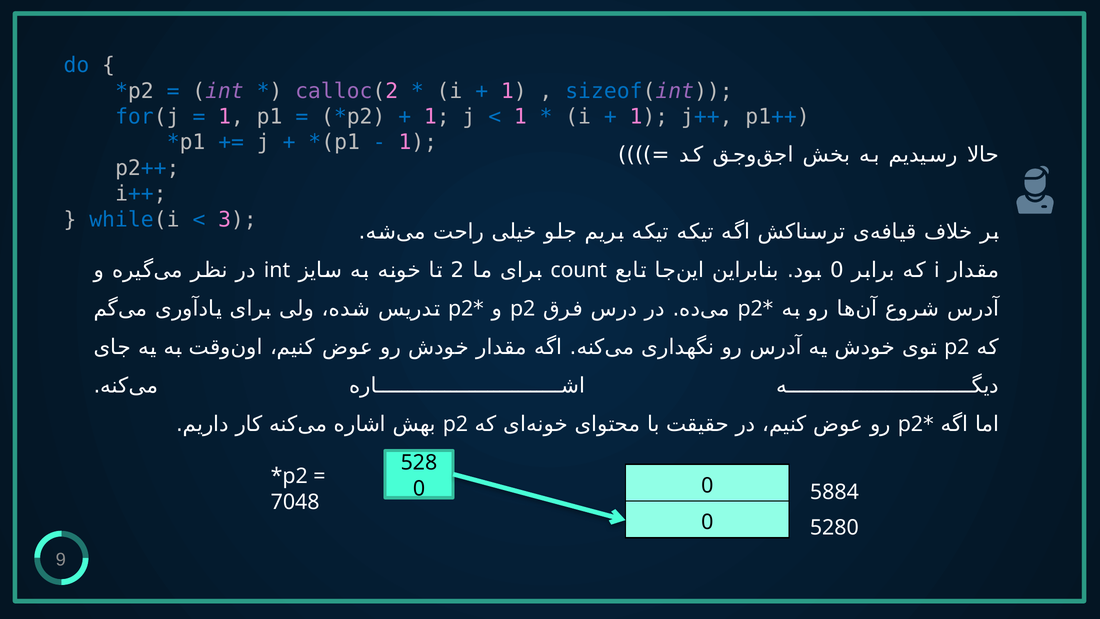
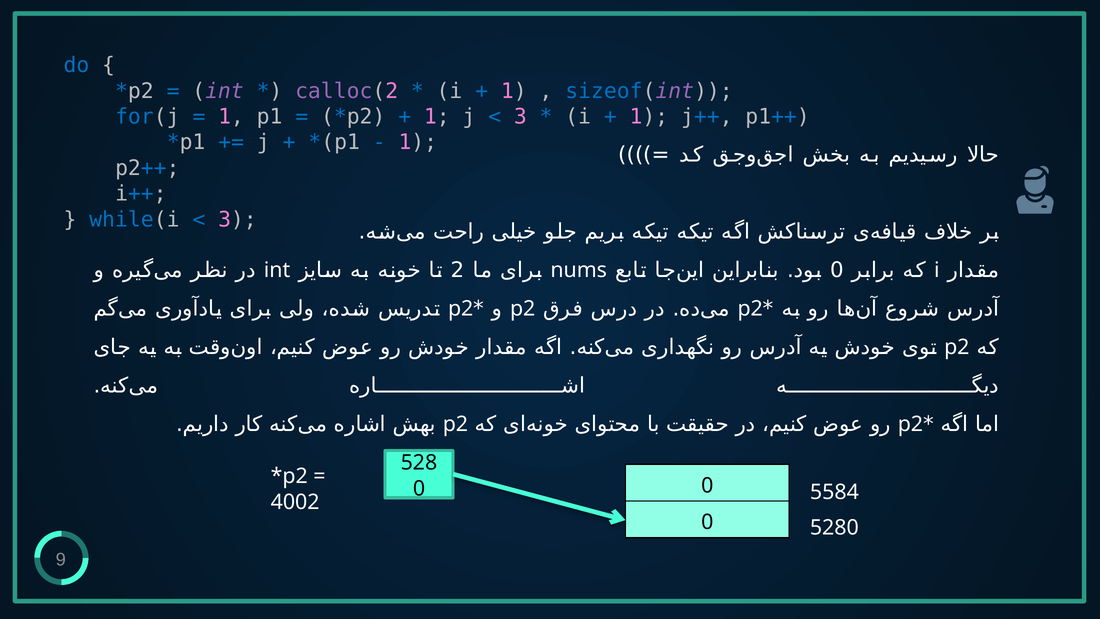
1 at (520, 117): 1 -> 3
count: count -> nums
5884: 5884 -> 5584
7048: 7048 -> 4002
